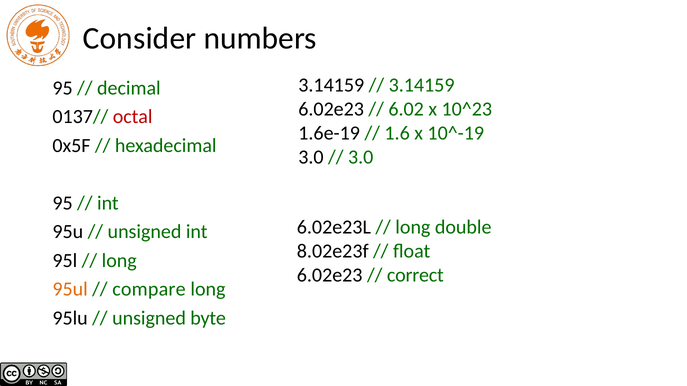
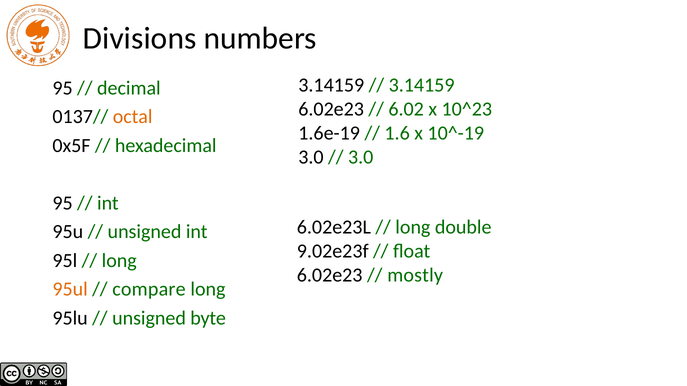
Consider: Consider -> Divisions
octal colour: red -> orange
8.02e23f: 8.02e23f -> 9.02e23f
correct: correct -> mostly
